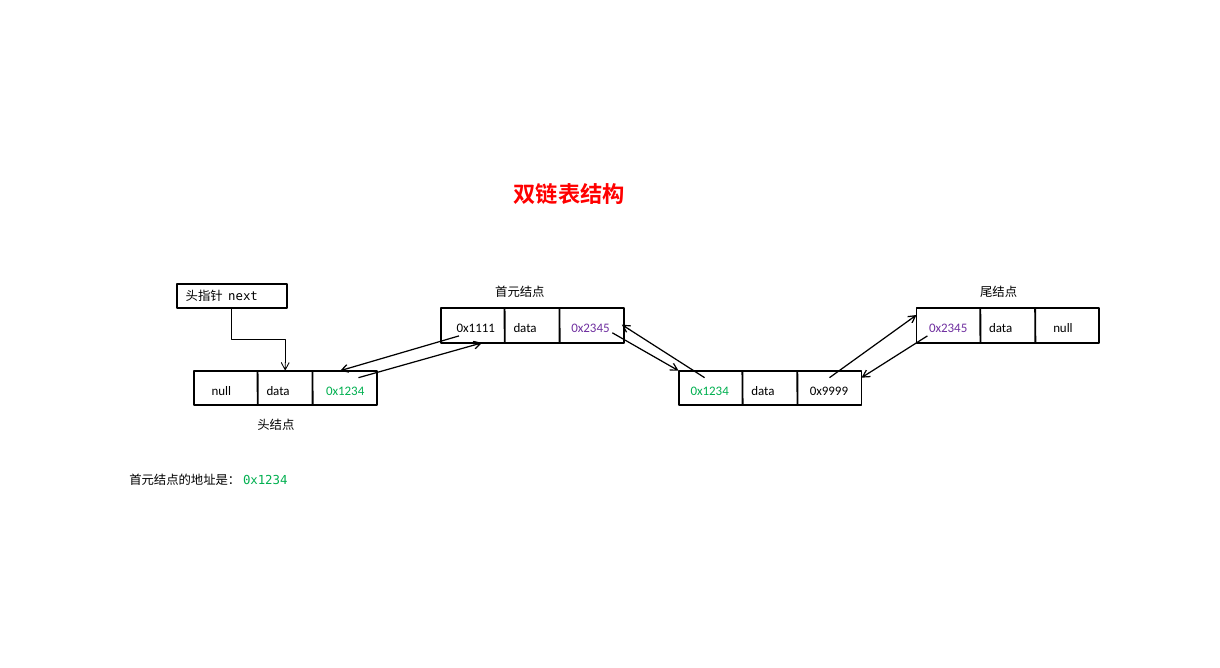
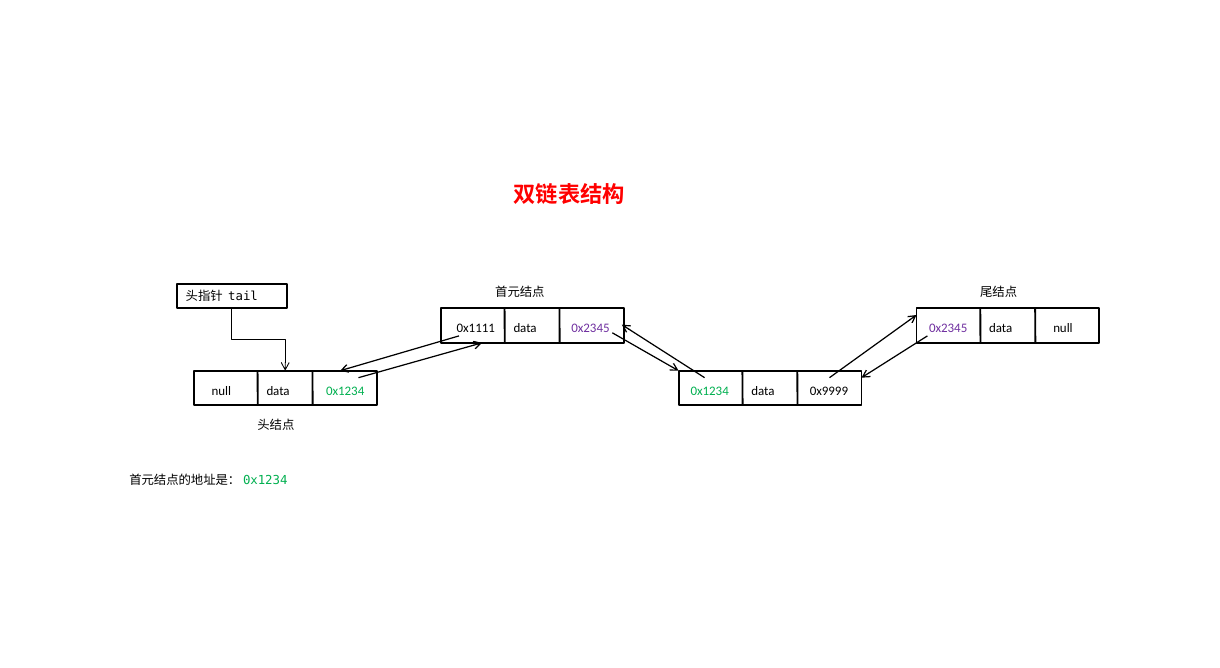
next: next -> tail
